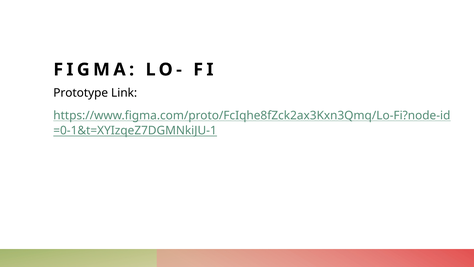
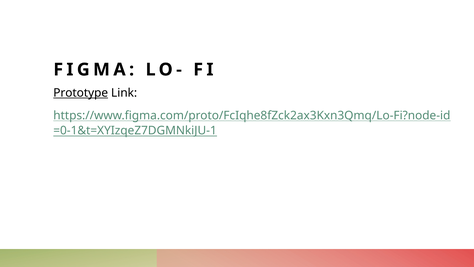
Prototype underline: none -> present
